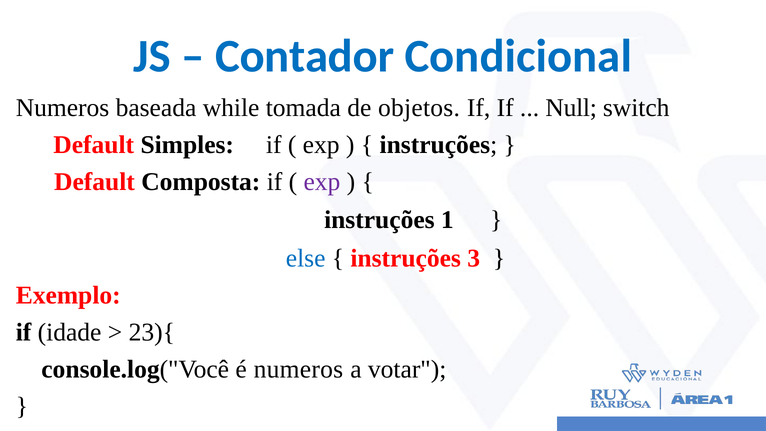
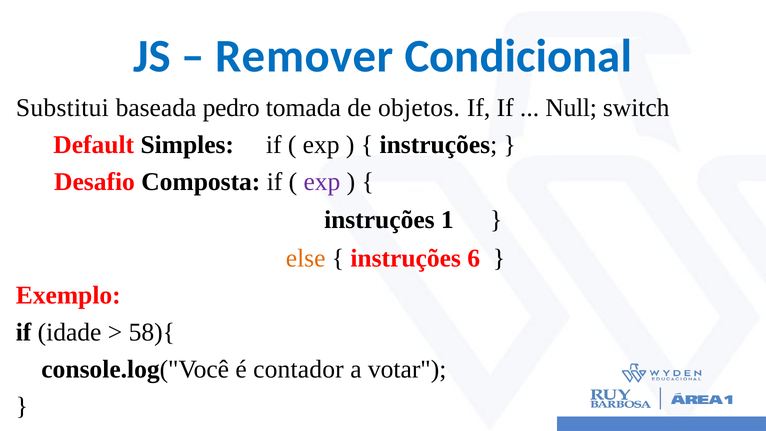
Contador: Contador -> Remover
Numeros at (63, 108): Numeros -> Substitui
while: while -> pedro
Default at (94, 182): Default -> Desafio
else colour: blue -> orange
3: 3 -> 6
23){: 23){ -> 58){
é numeros: numeros -> contador
